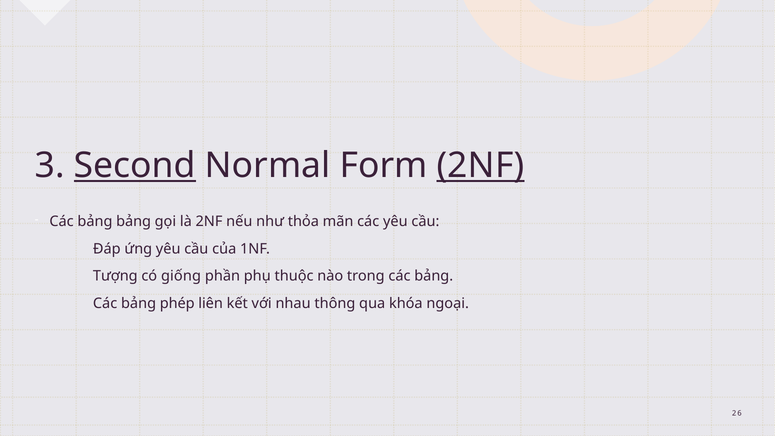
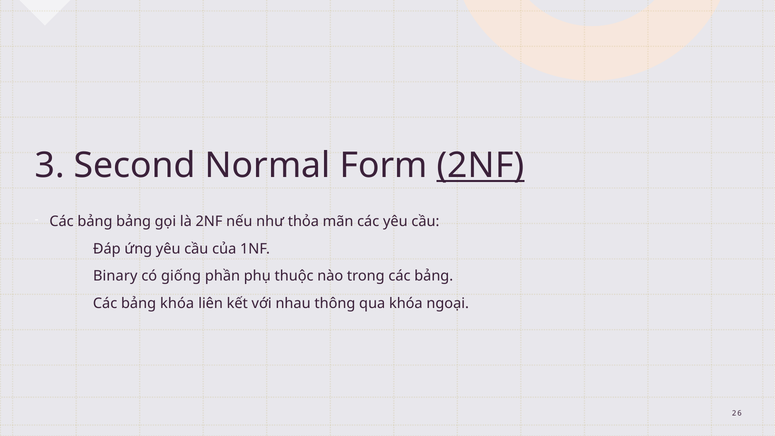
Second underline: present -> none
Tượng: Tượng -> Binary
bảng phép: phép -> khóa
